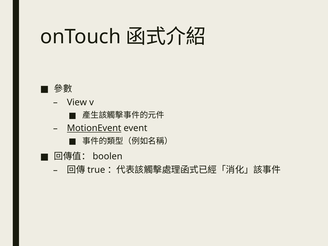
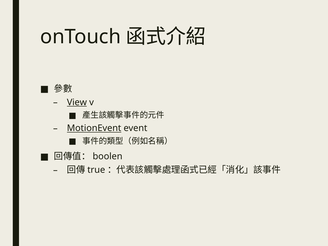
View underline: none -> present
